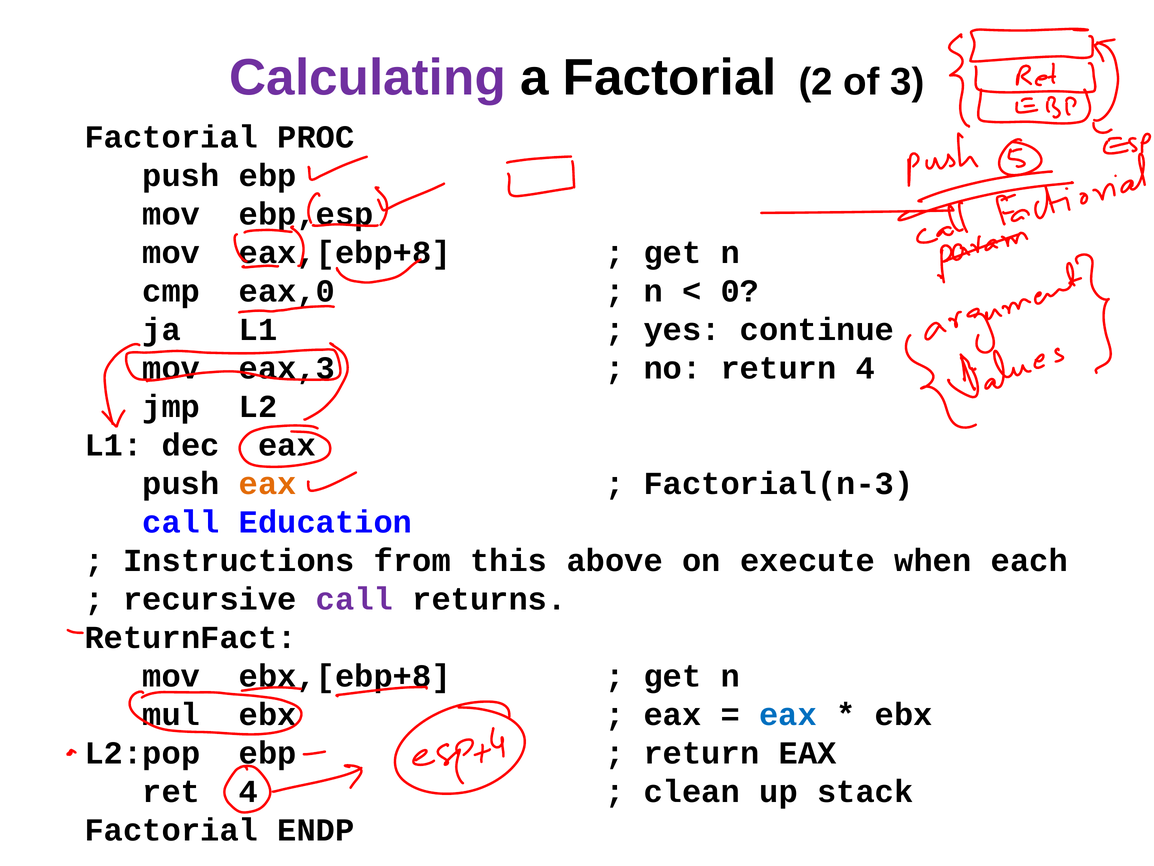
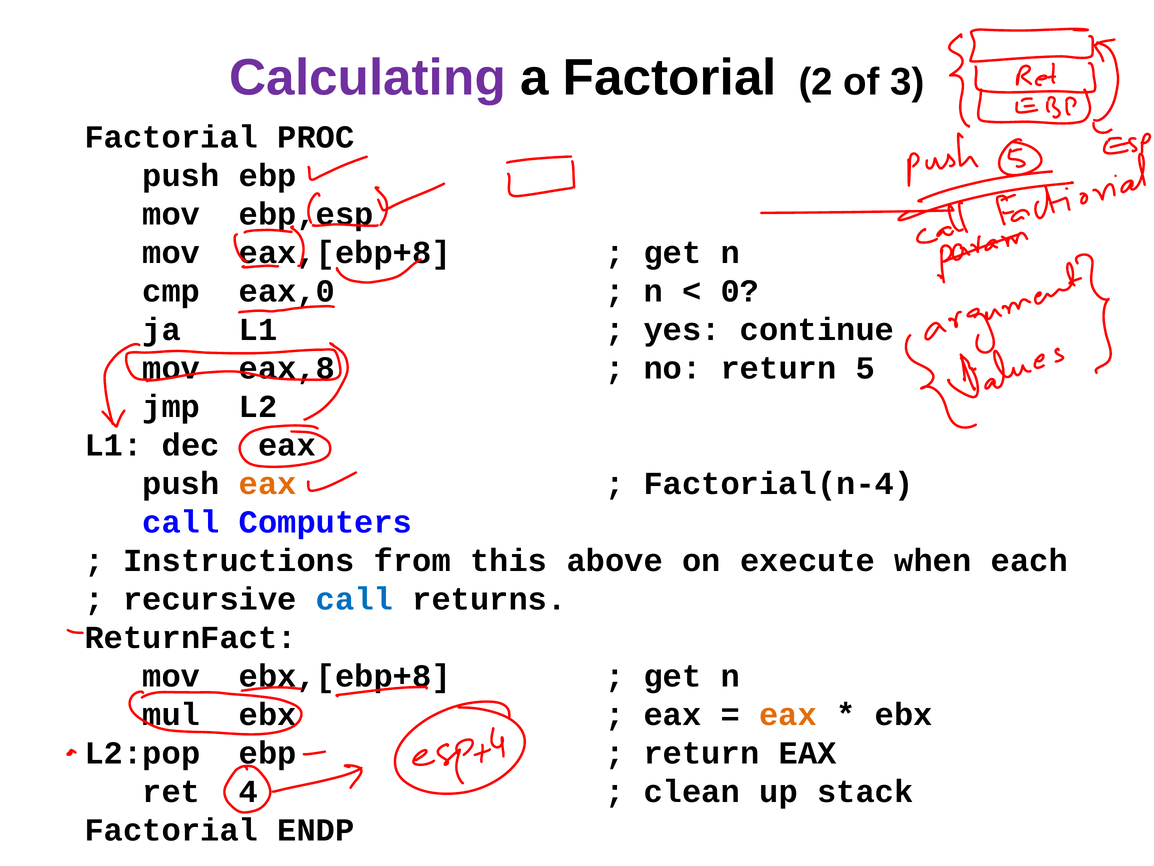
eax,3: eax,3 -> eax,8
return 4: 4 -> 5
Factorial(n-3: Factorial(n-3 -> Factorial(n-4
Education: Education -> Computers
call at (355, 599) colour: purple -> blue
eax at (788, 714) colour: blue -> orange
